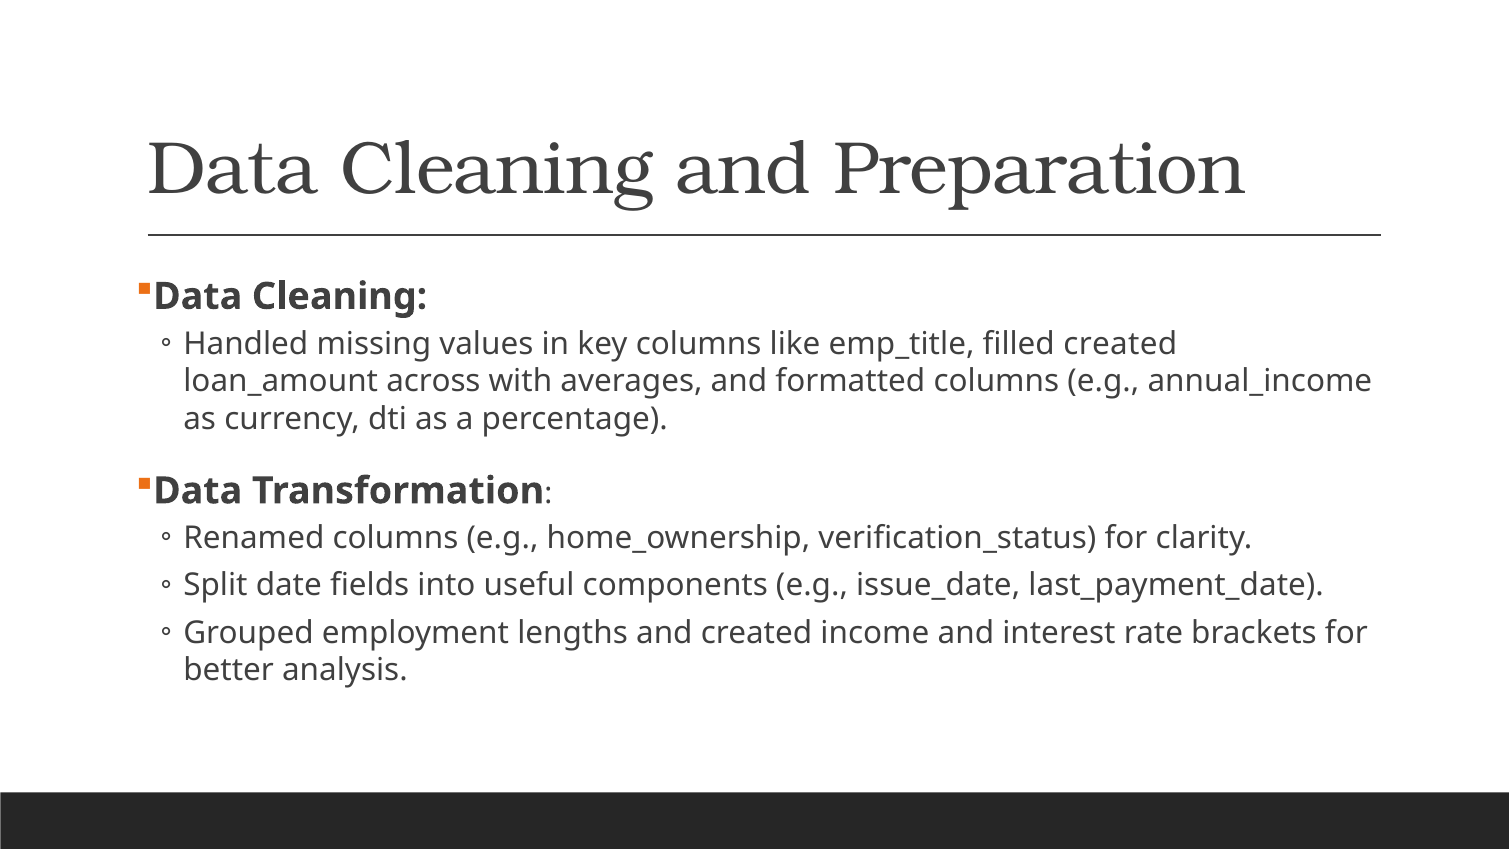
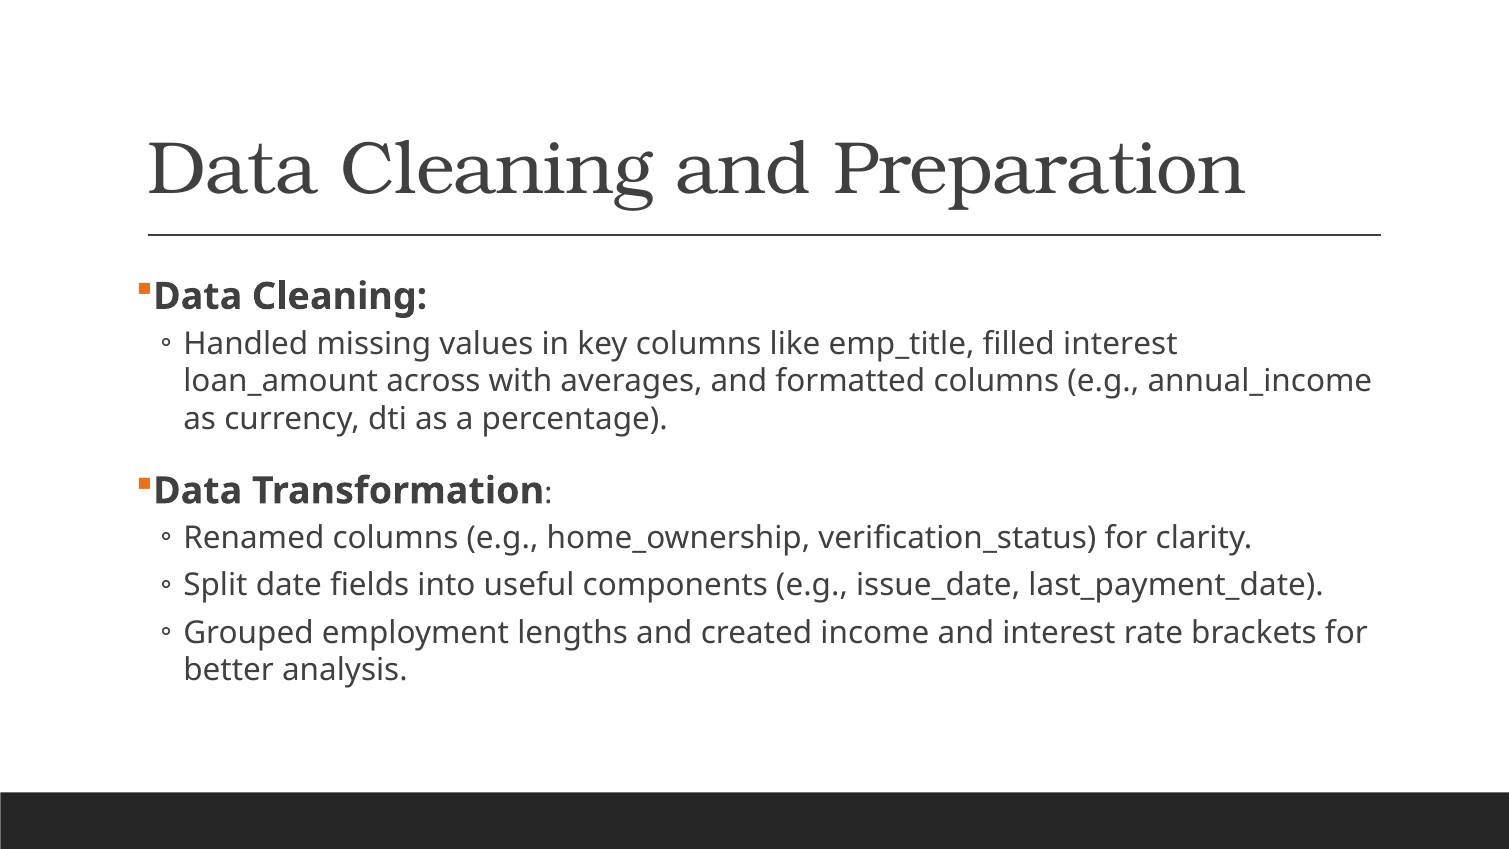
filled created: created -> interest
